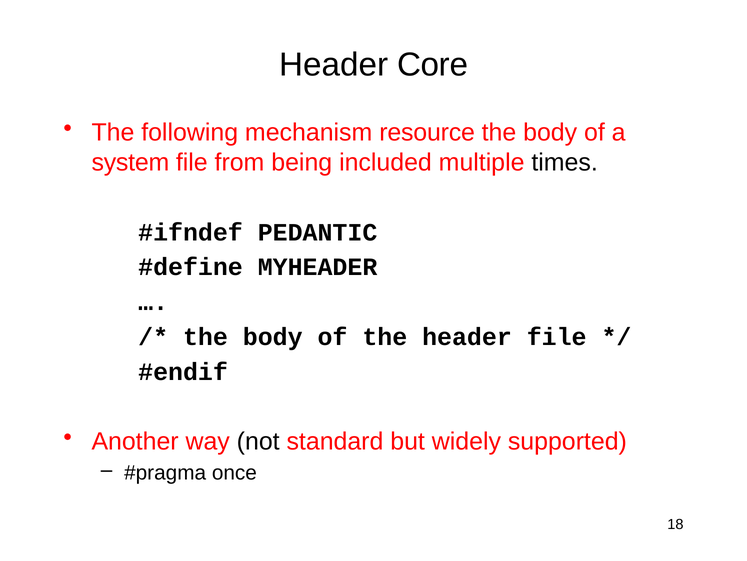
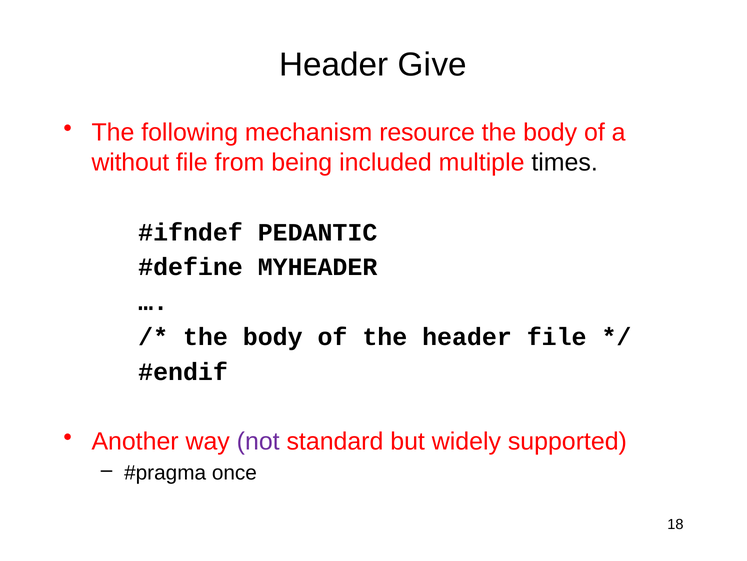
Core: Core -> Give
system: system -> without
not colour: black -> purple
